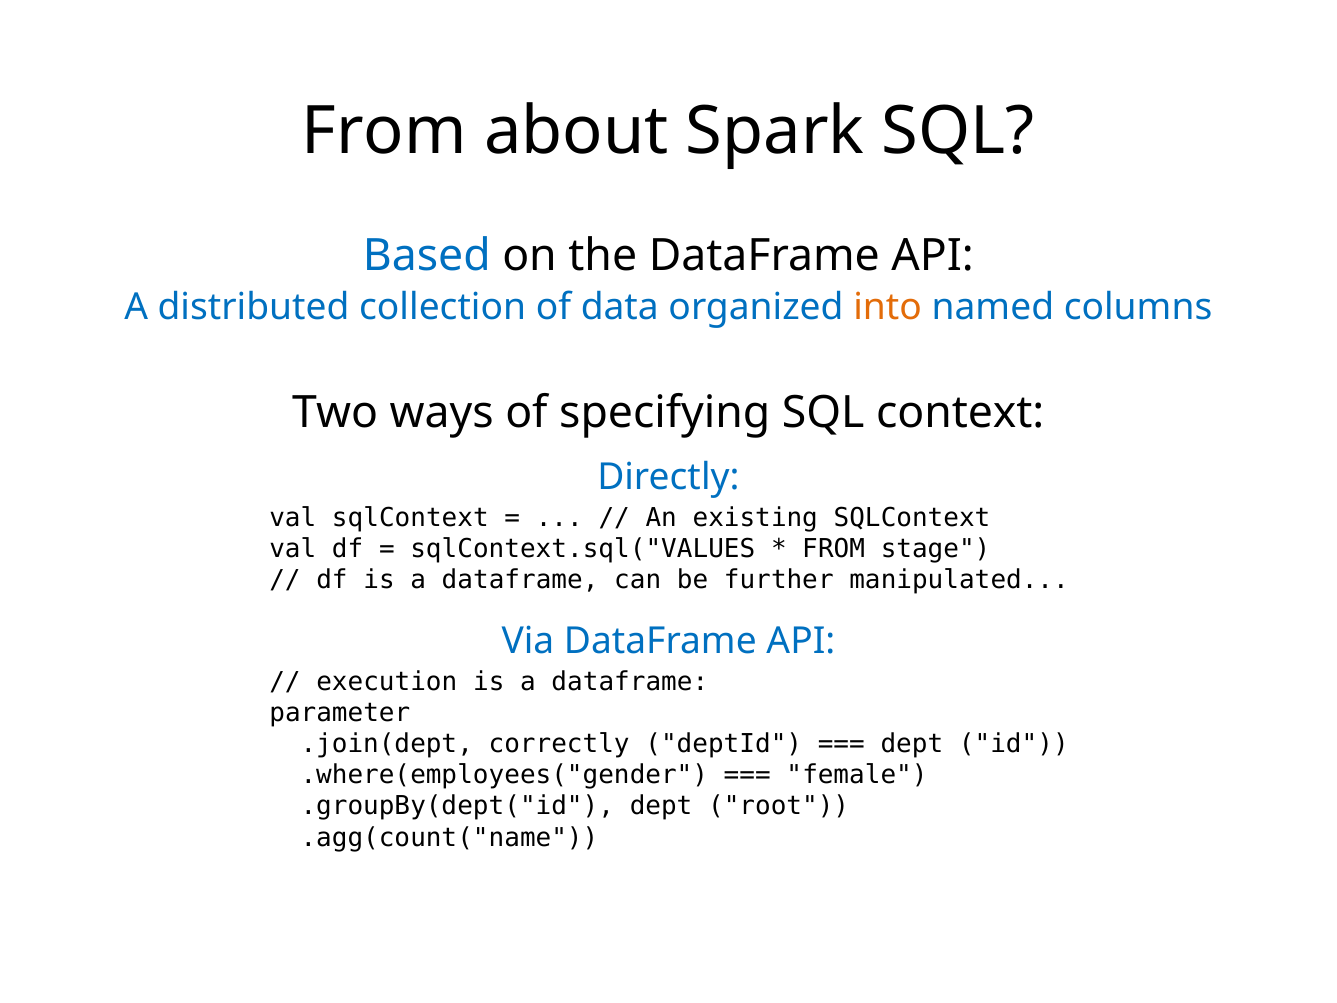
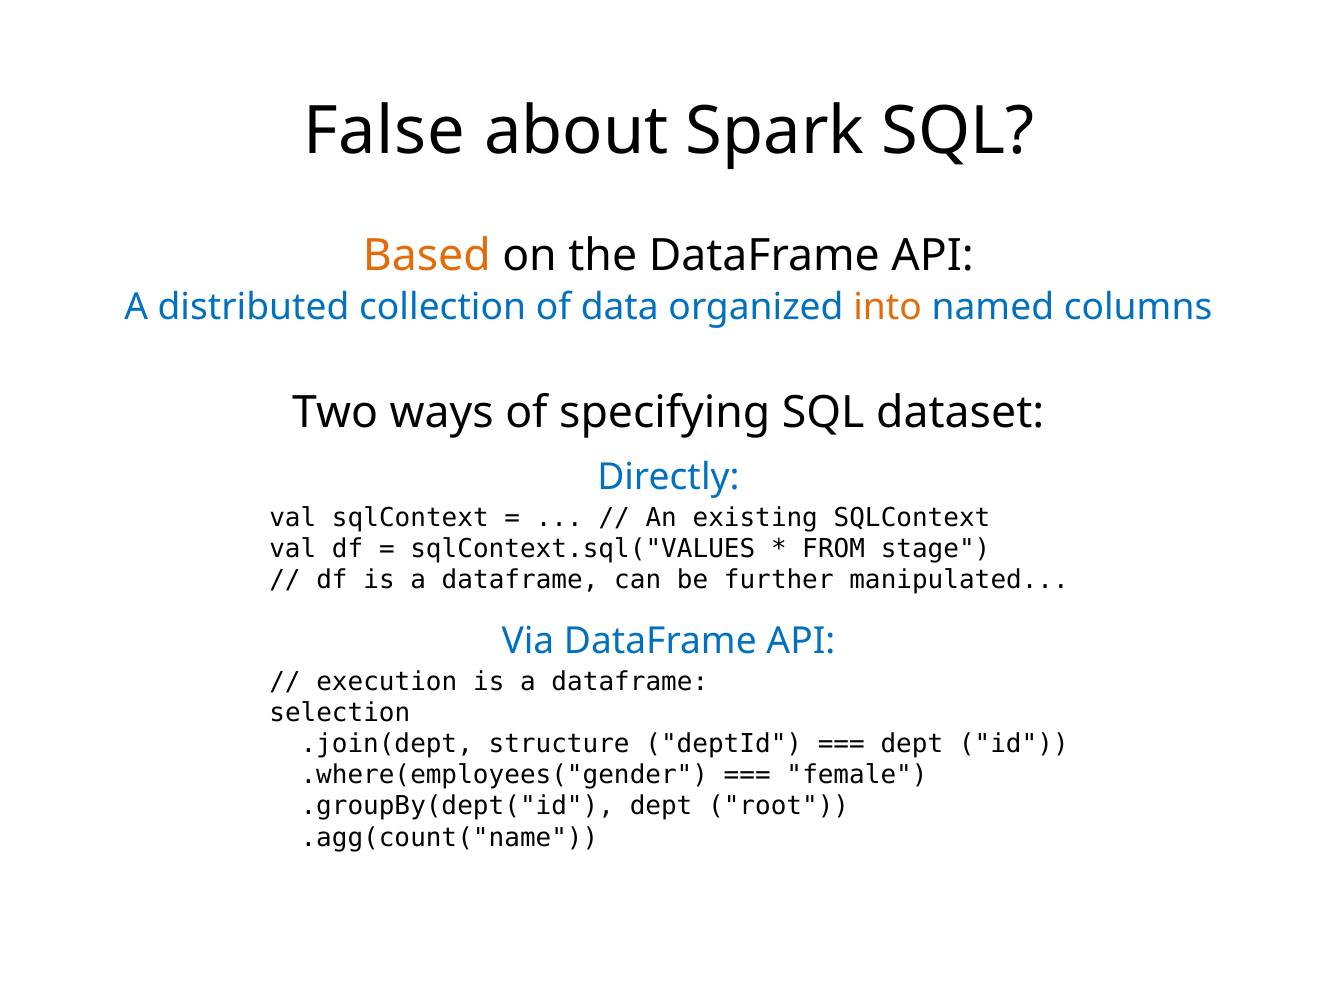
From at (384, 132): From -> False
Based colour: blue -> orange
context: context -> dataset
parameter: parameter -> selection
correctly: correctly -> structure
